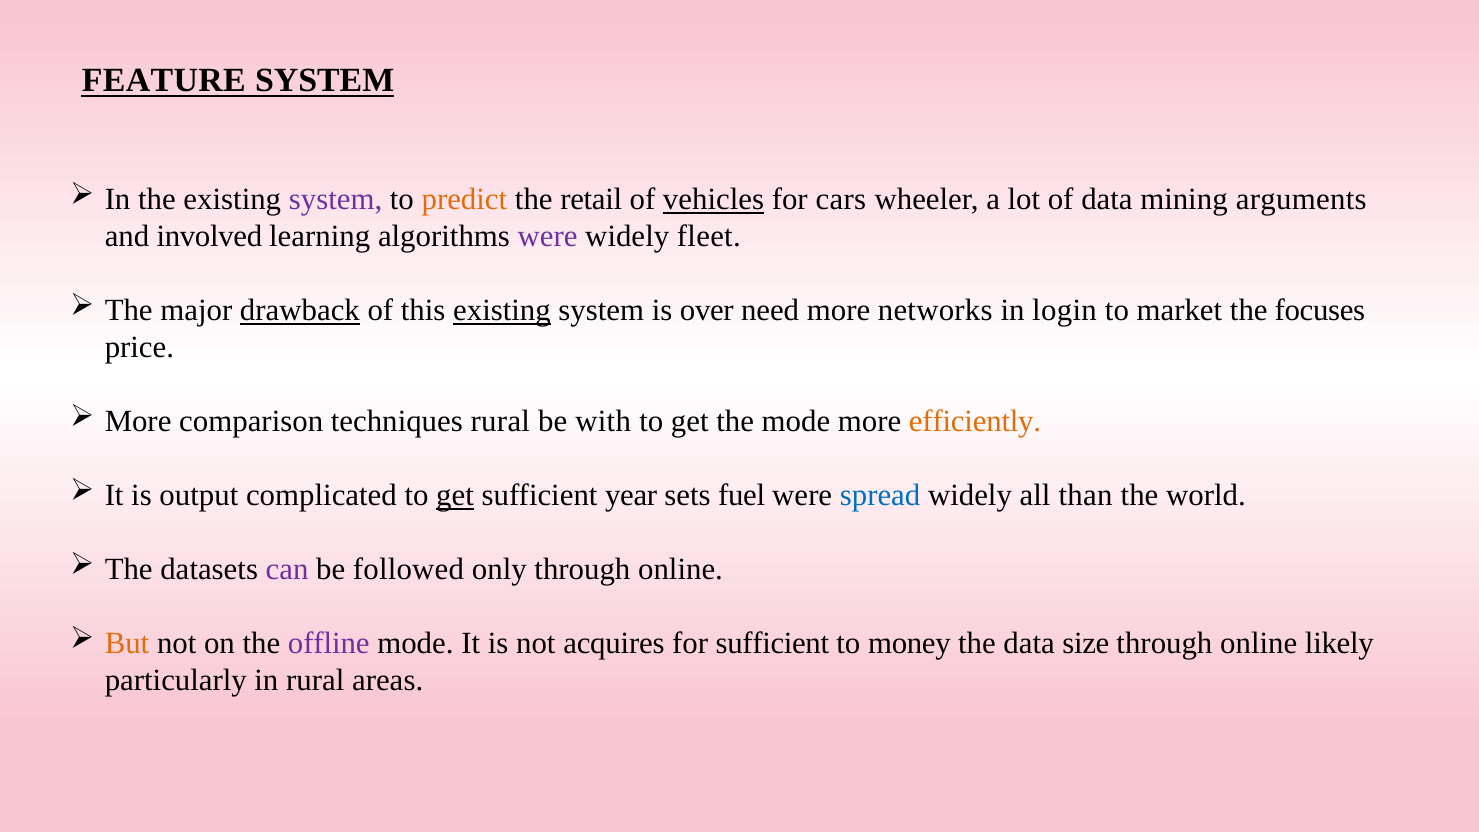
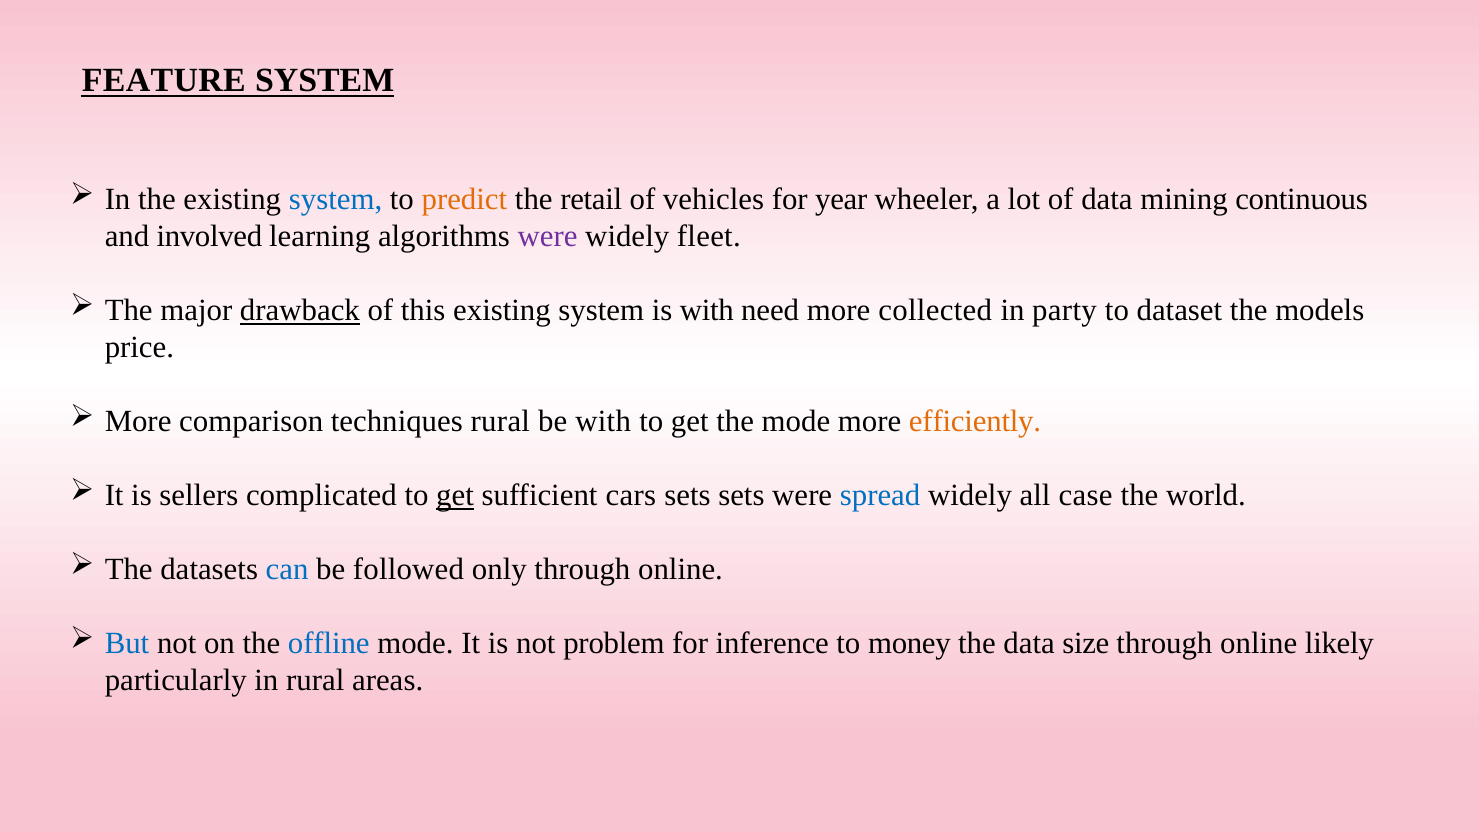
system at (336, 199) colour: purple -> blue
vehicles underline: present -> none
cars: cars -> year
arguments: arguments -> continuous
existing at (502, 310) underline: present -> none
is over: over -> with
networks: networks -> collected
login: login -> party
market: market -> dataset
focuses: focuses -> models
output: output -> sellers
year: year -> cars
sets fuel: fuel -> sets
than: than -> case
can colour: purple -> blue
But colour: orange -> blue
offline colour: purple -> blue
acquires: acquires -> problem
for sufficient: sufficient -> inference
